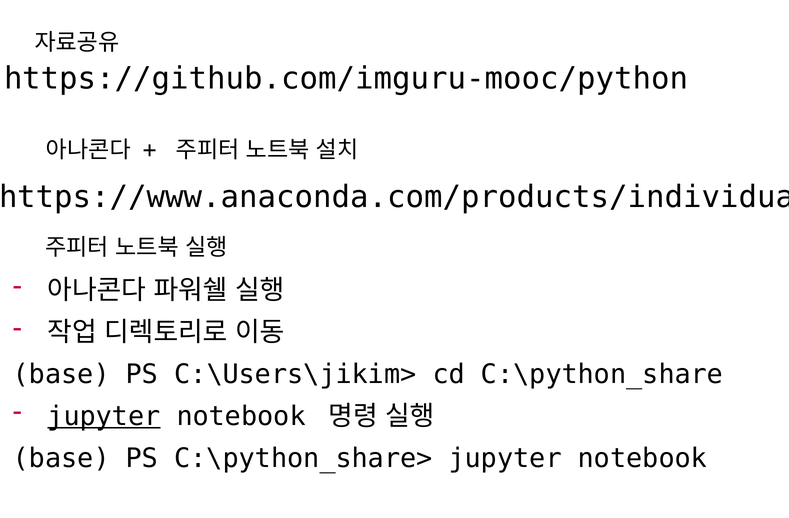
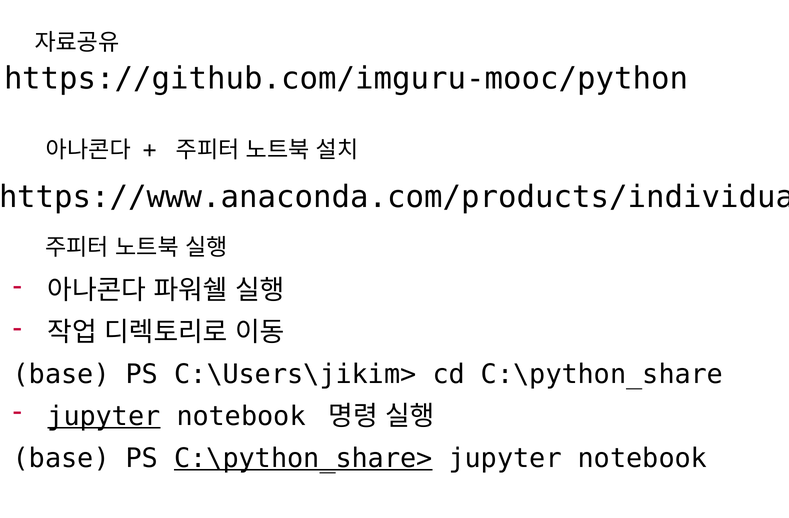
C:\python_share> underline: none -> present
